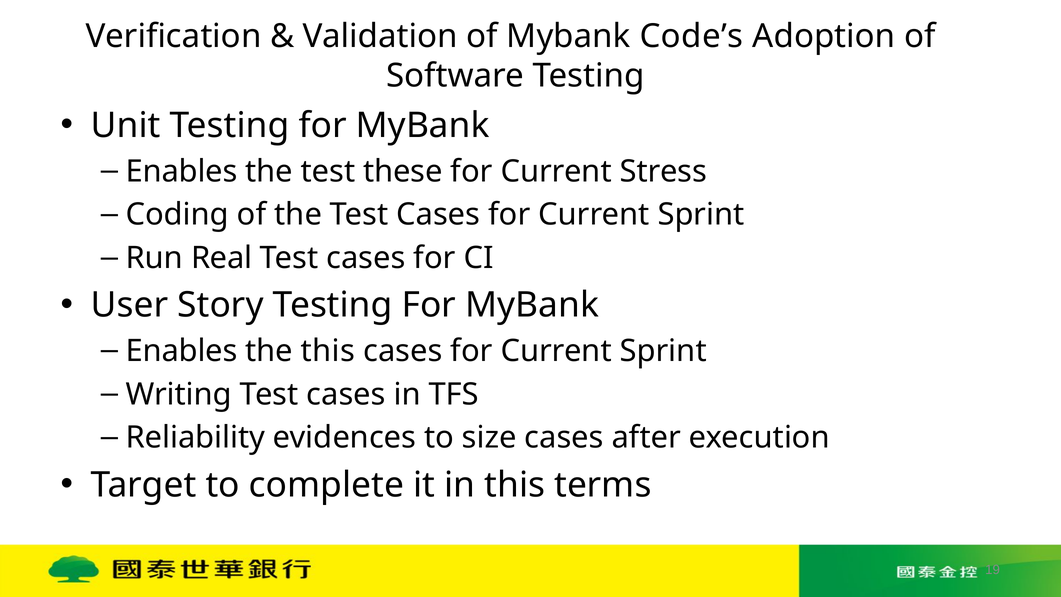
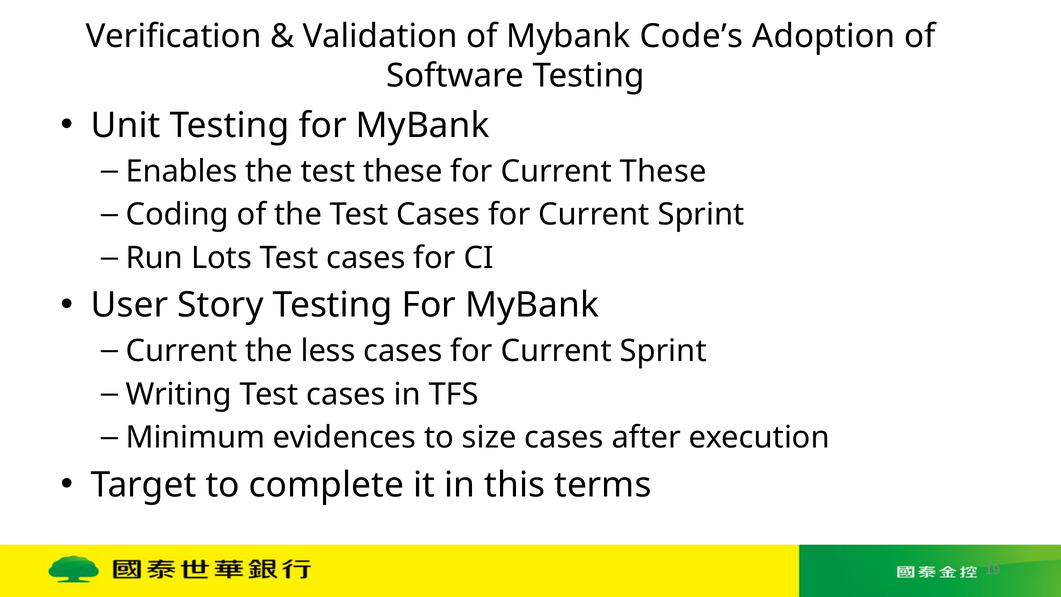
Current Stress: Stress -> These
Real: Real -> Lots
Enables at (182, 351): Enables -> Current
the this: this -> less
Reliability: Reliability -> Minimum
